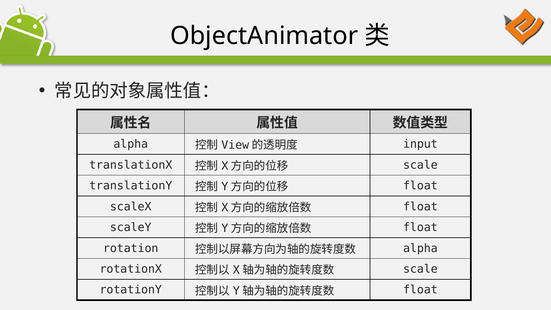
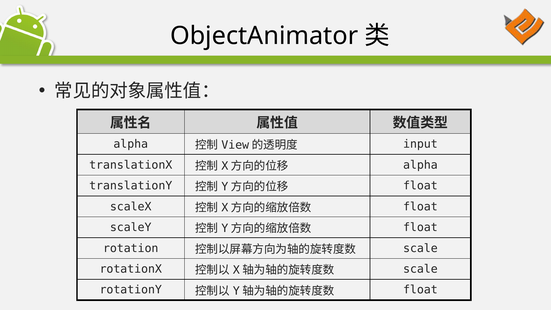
scale at (420, 165): scale -> alpha
alpha at (420, 248): alpha -> scale
